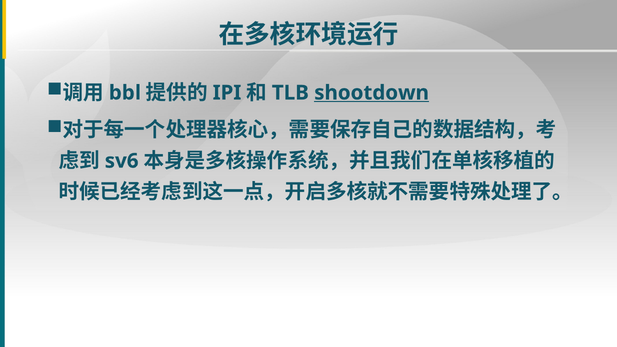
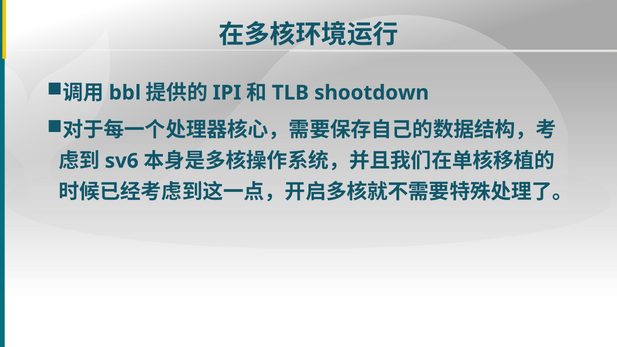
shootdown underline: present -> none
